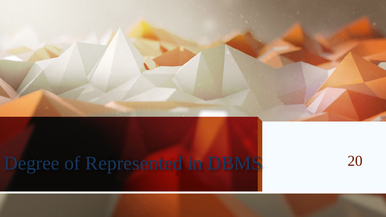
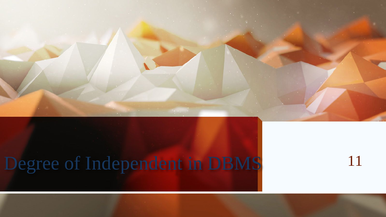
Represented: Represented -> Independent
20: 20 -> 11
